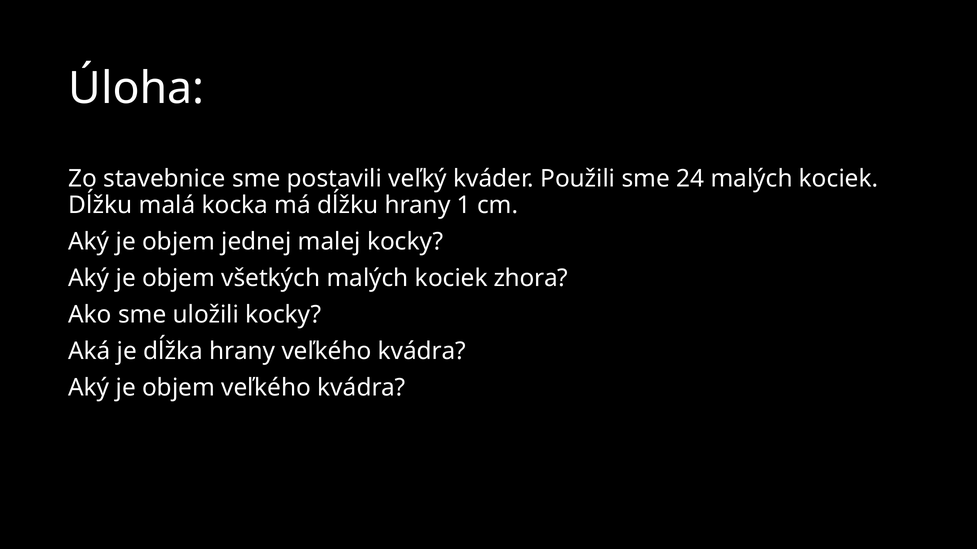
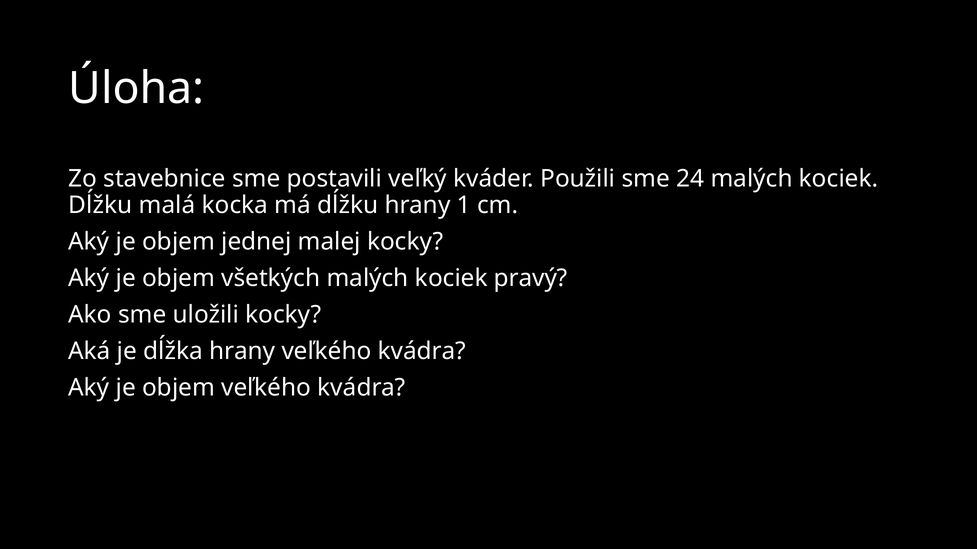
zhora: zhora -> pravý
